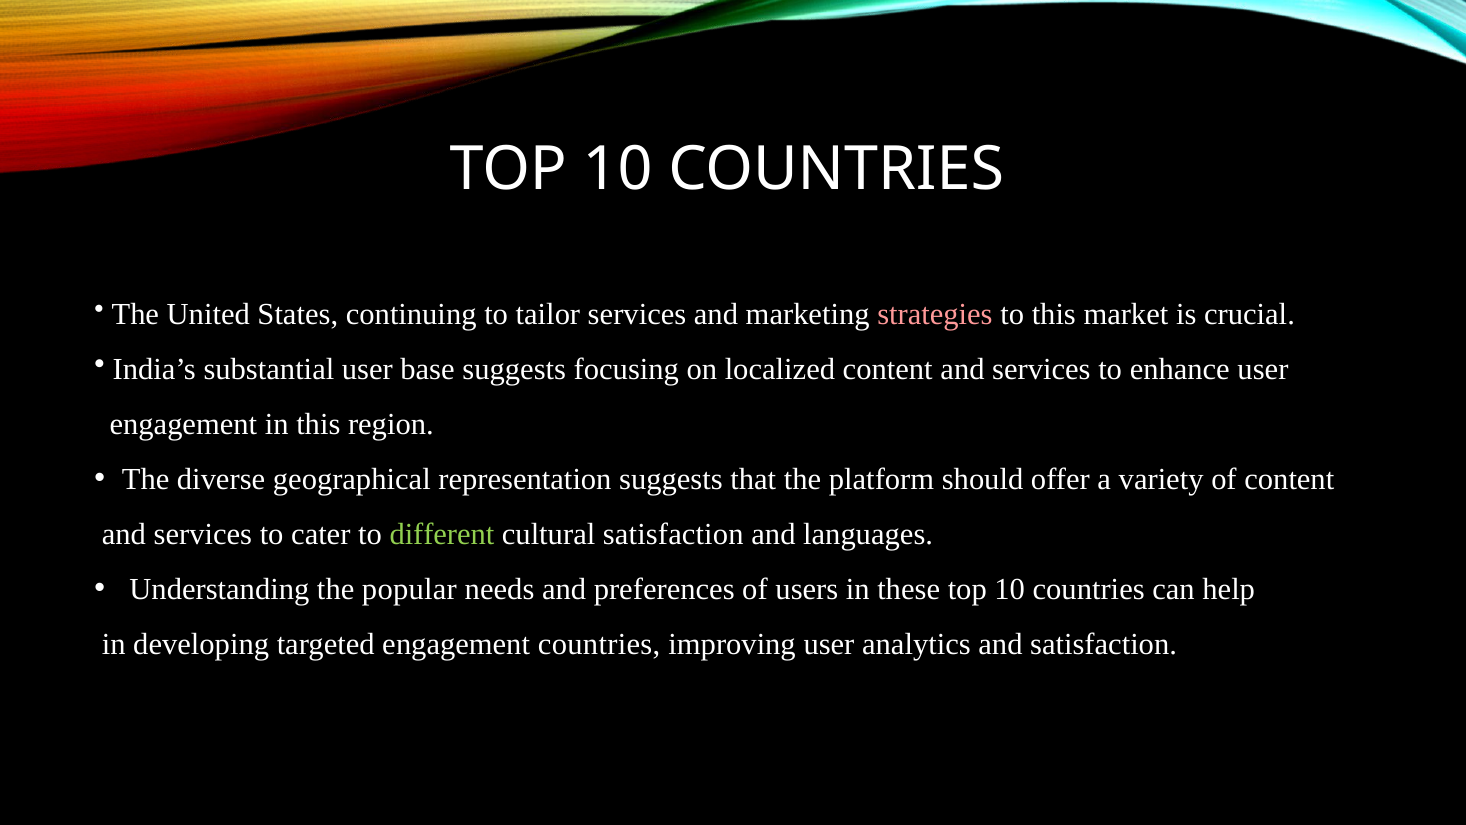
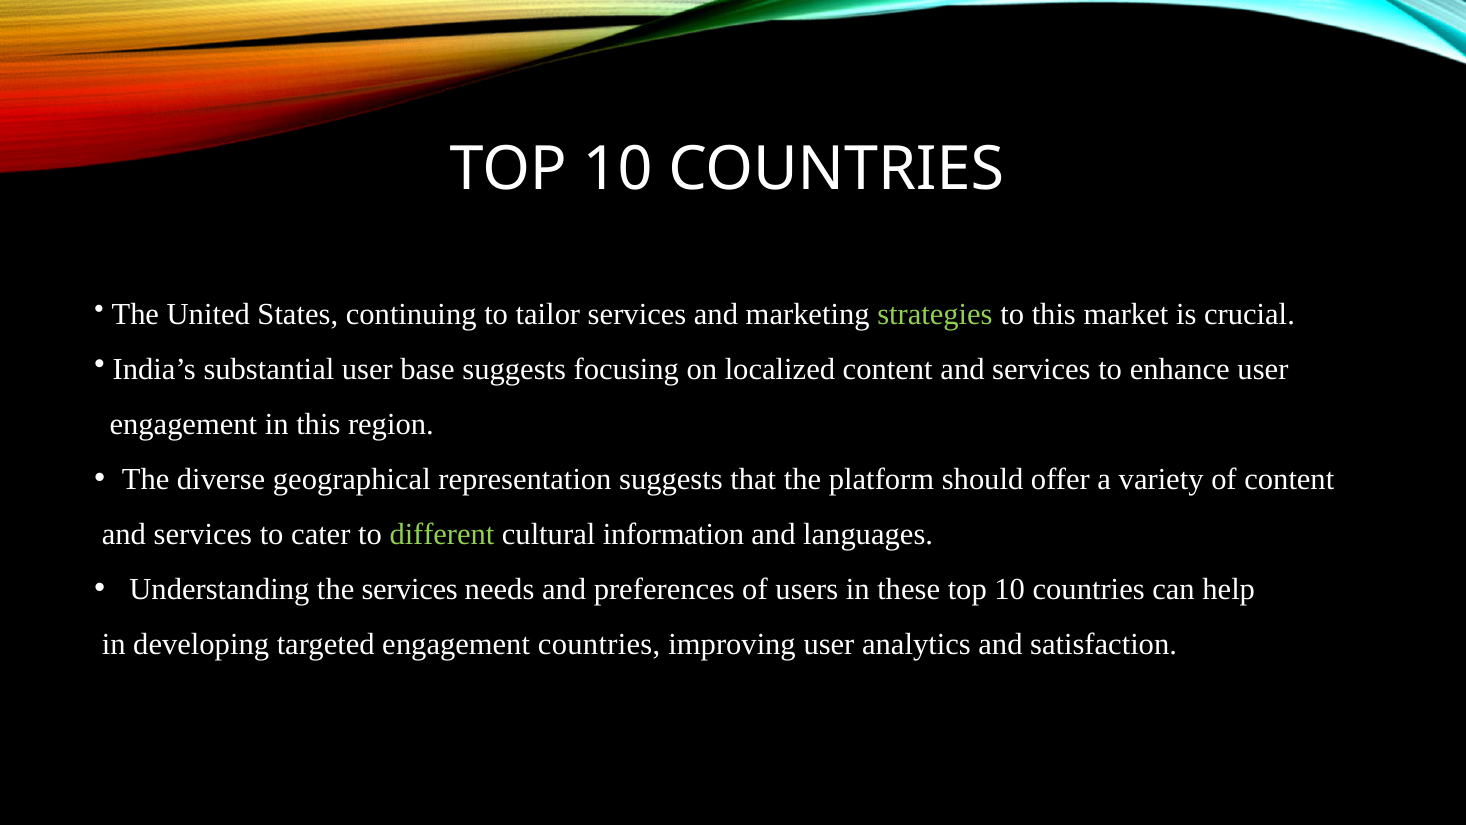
strategies colour: pink -> light green
cultural satisfaction: satisfaction -> information
the popular: popular -> services
